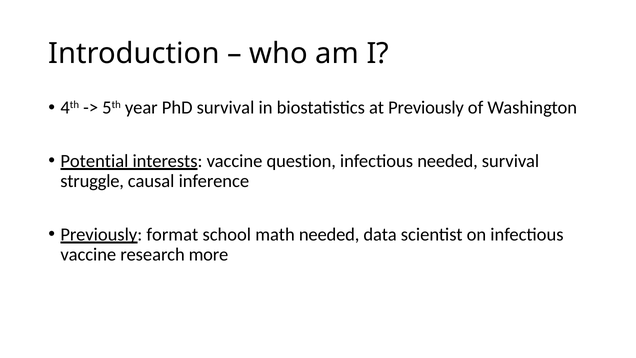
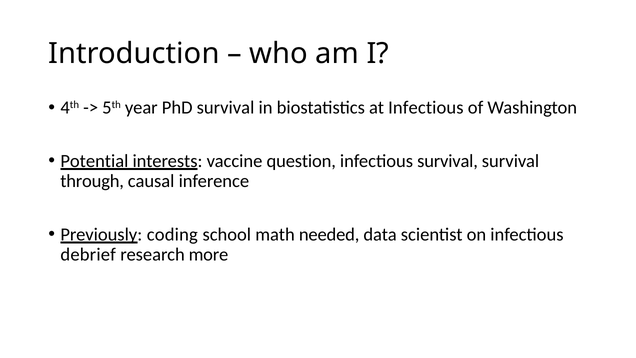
at Previously: Previously -> Infectious
infectious needed: needed -> survival
struggle: struggle -> through
format: format -> coding
vaccine at (88, 254): vaccine -> debrief
